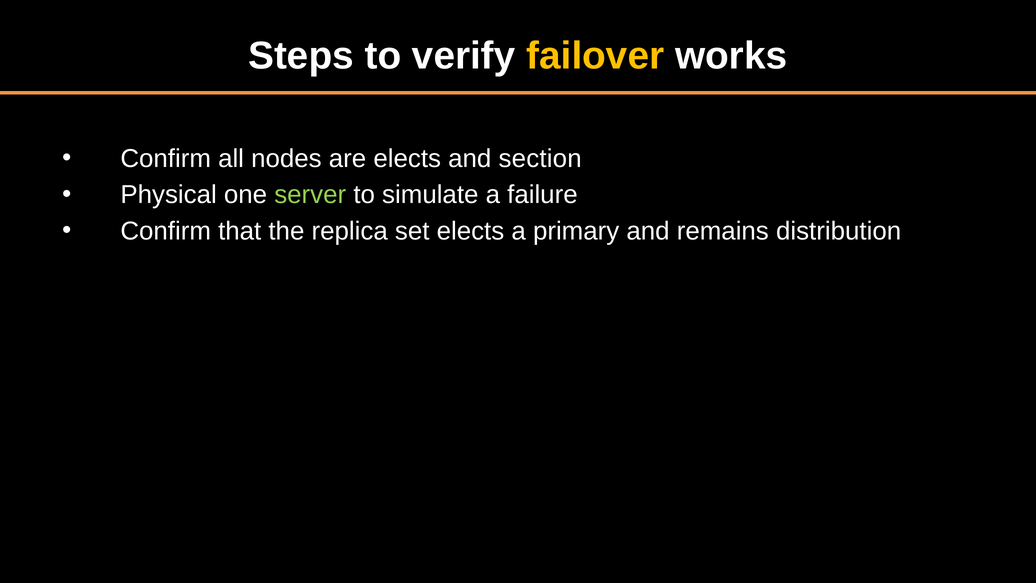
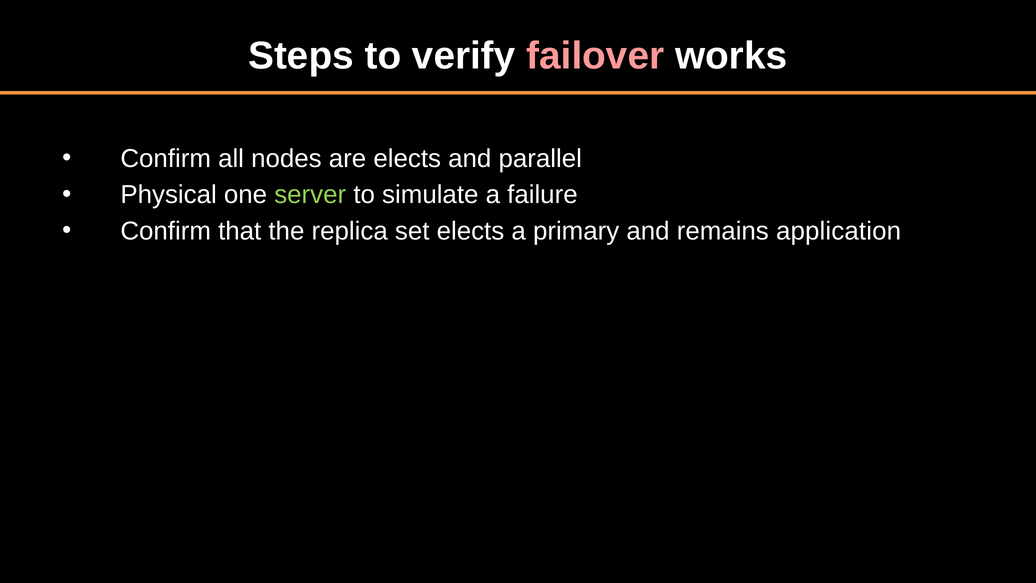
failover colour: yellow -> pink
section: section -> parallel
distribution: distribution -> application
